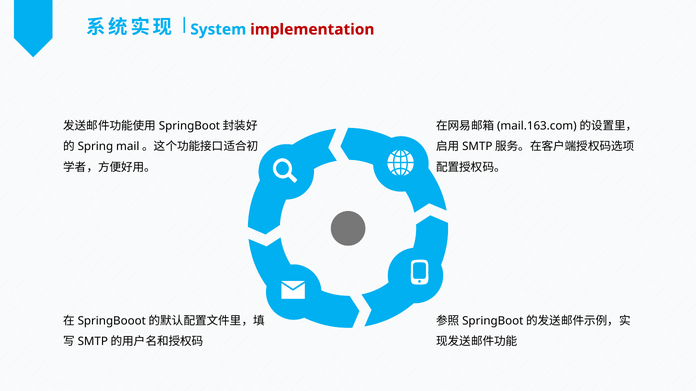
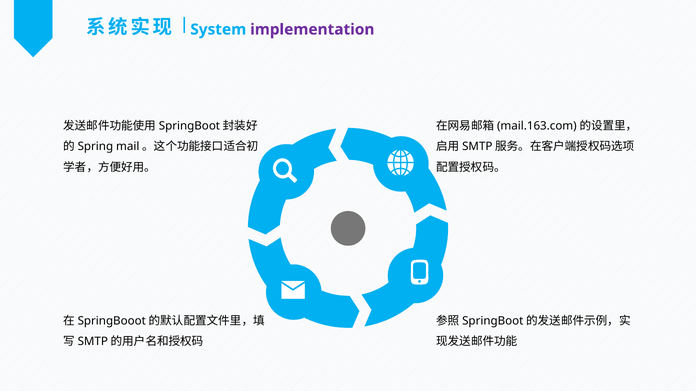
implementation colour: red -> purple
